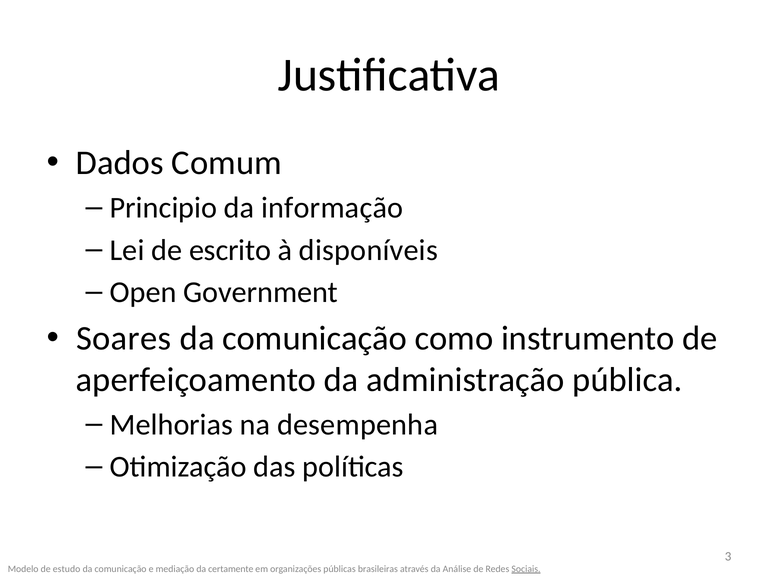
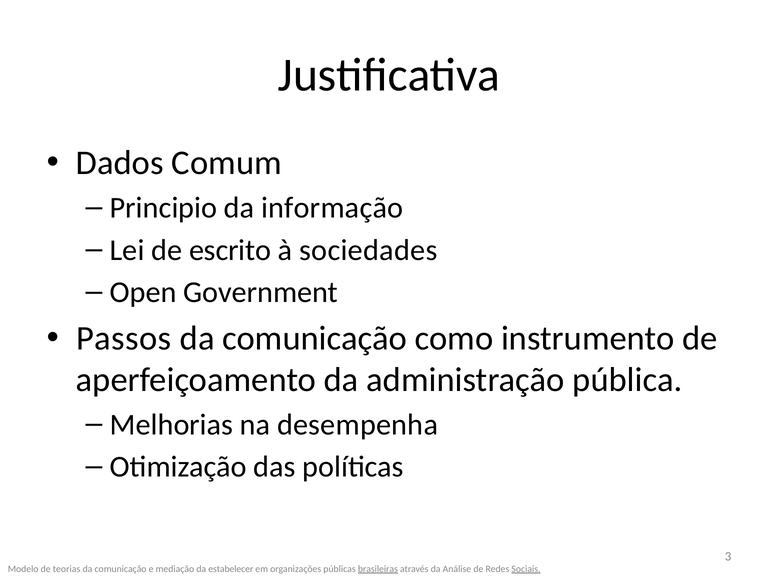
disponíveis: disponíveis -> sociedades
Soares: Soares -> Passos
estudo: estudo -> teorias
certamente: certamente -> estabelecer
brasileiras underline: none -> present
